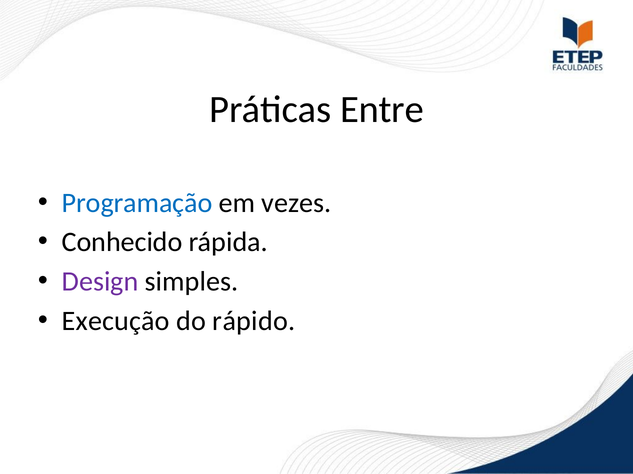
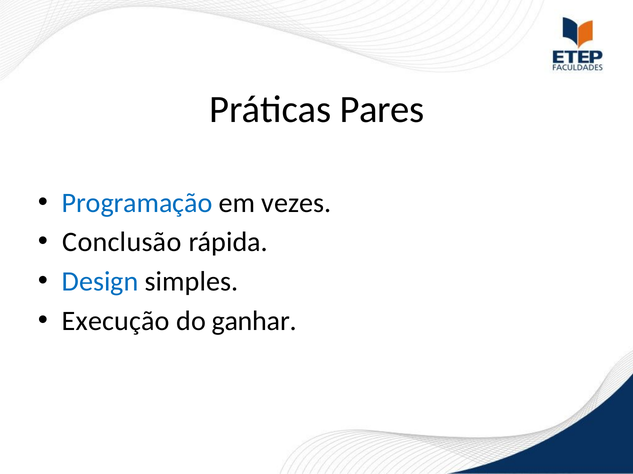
Entre: Entre -> Pares
Conhecido: Conhecido -> Conclusão
Design colour: purple -> blue
rápido: rápido -> ganhar
